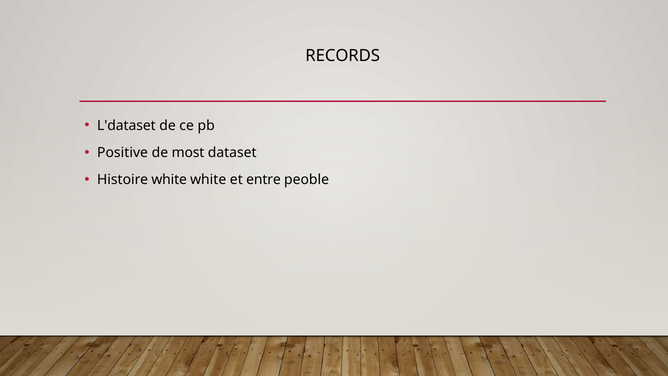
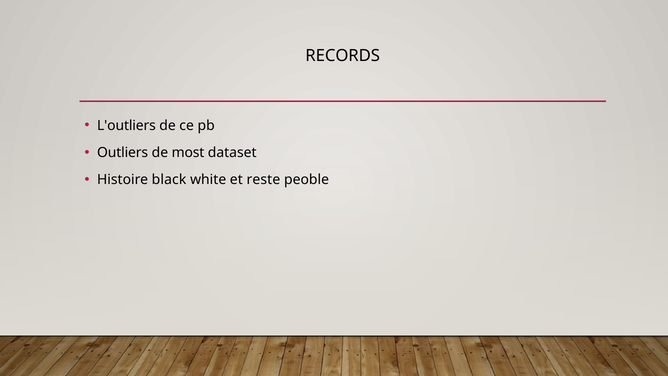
L'dataset: L'dataset -> L'outliers
Positive: Positive -> Outliers
Histoire white: white -> black
entre: entre -> reste
